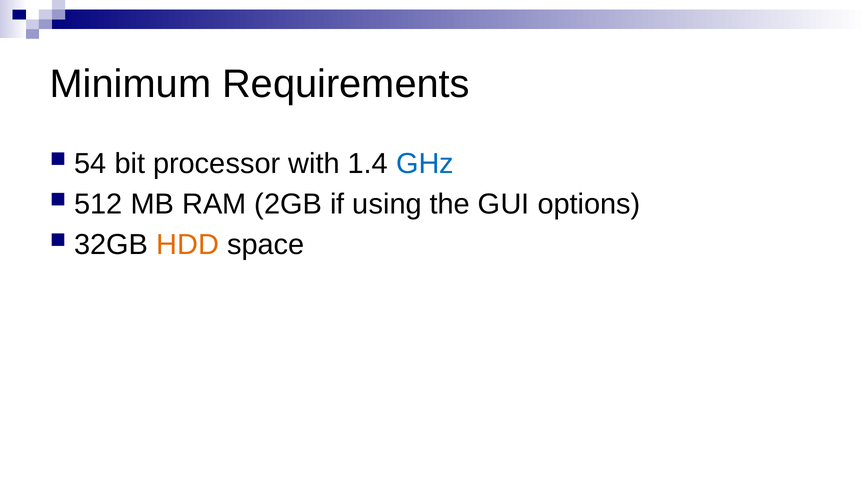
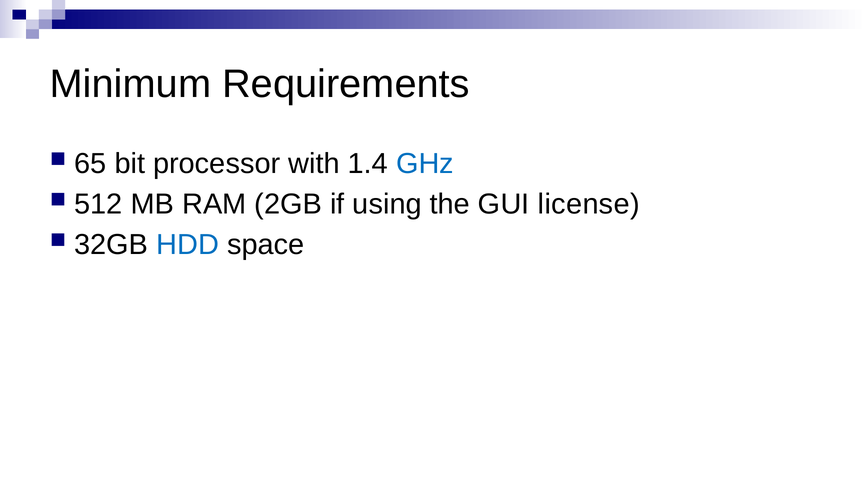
54: 54 -> 65
options: options -> license
HDD colour: orange -> blue
